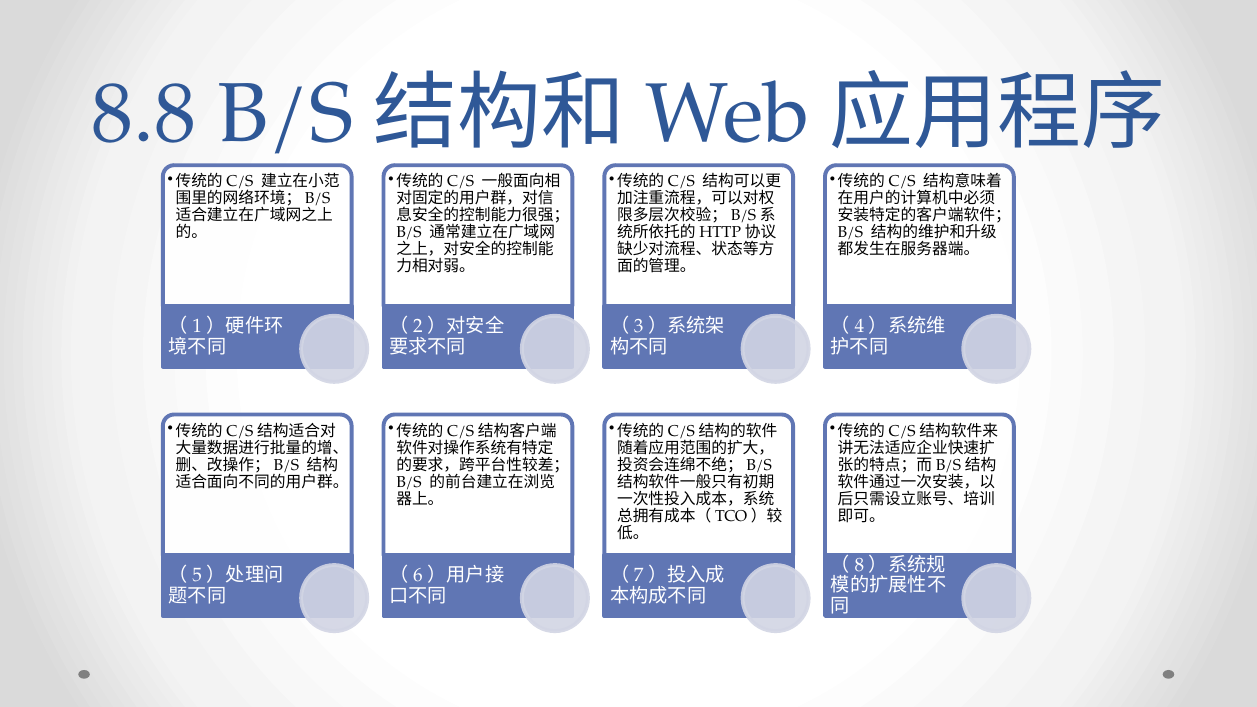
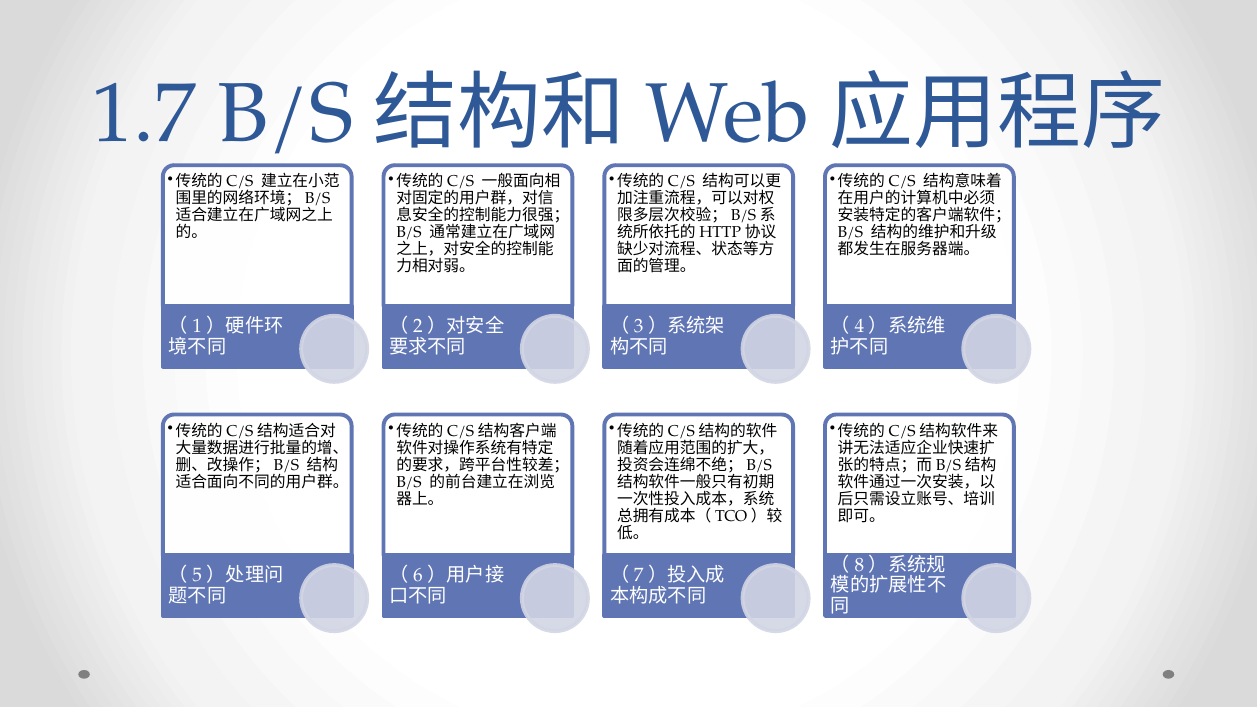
8.8: 8.8 -> 1.7
